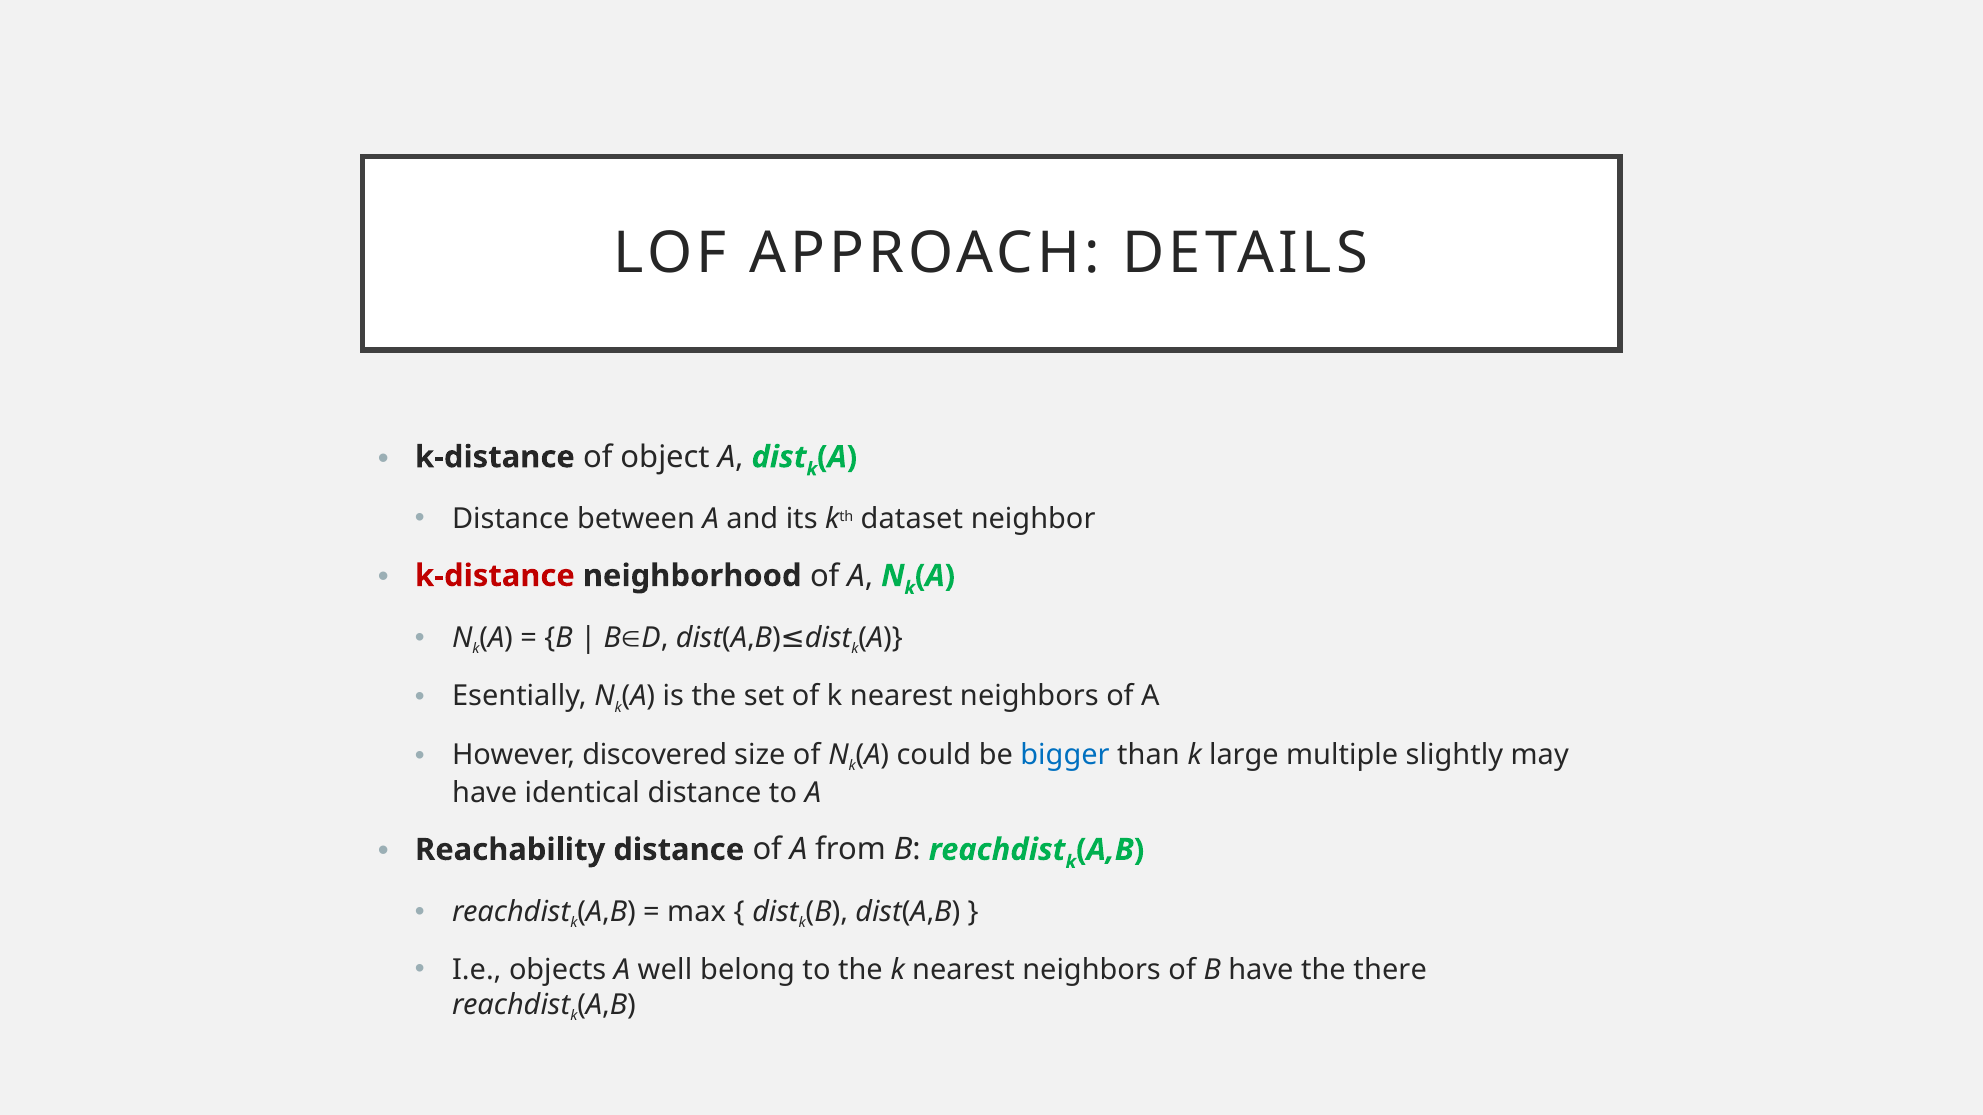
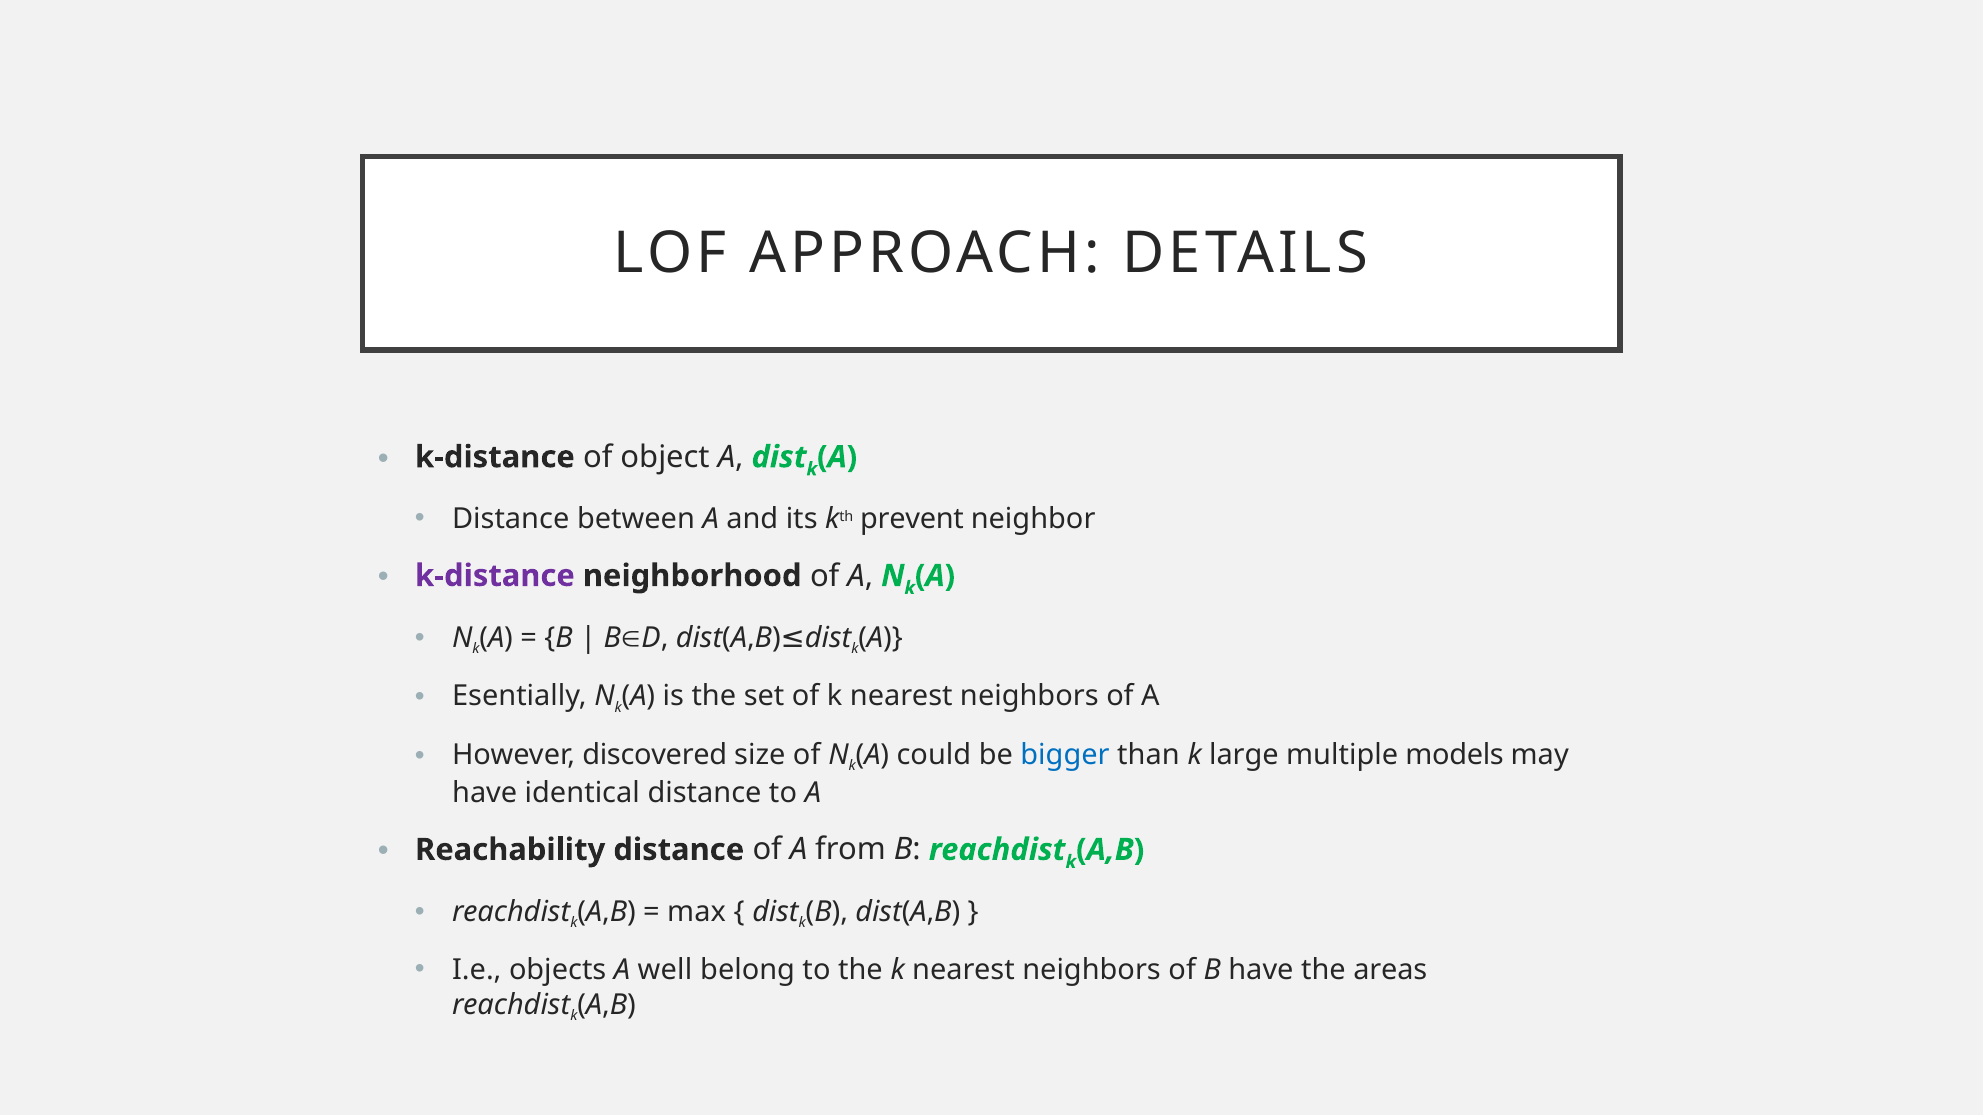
dataset: dataset -> prevent
k-distance at (495, 576) colour: red -> purple
slightly: slightly -> models
there: there -> areas
